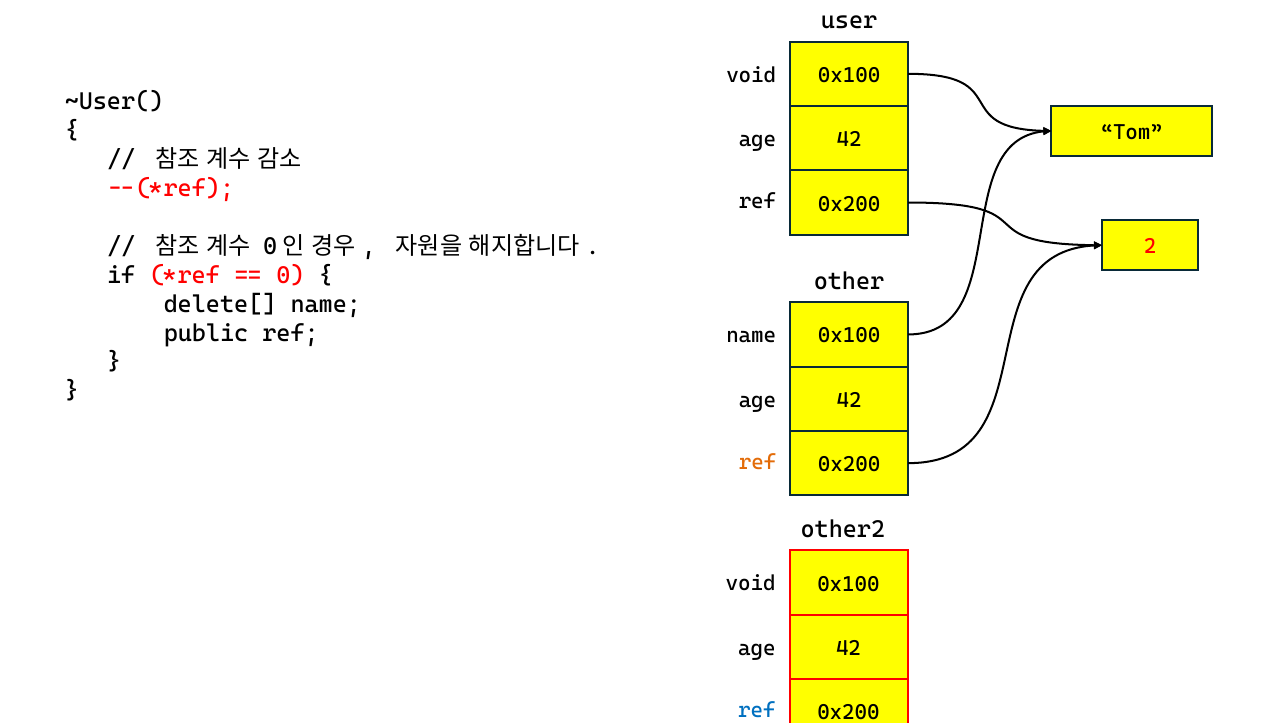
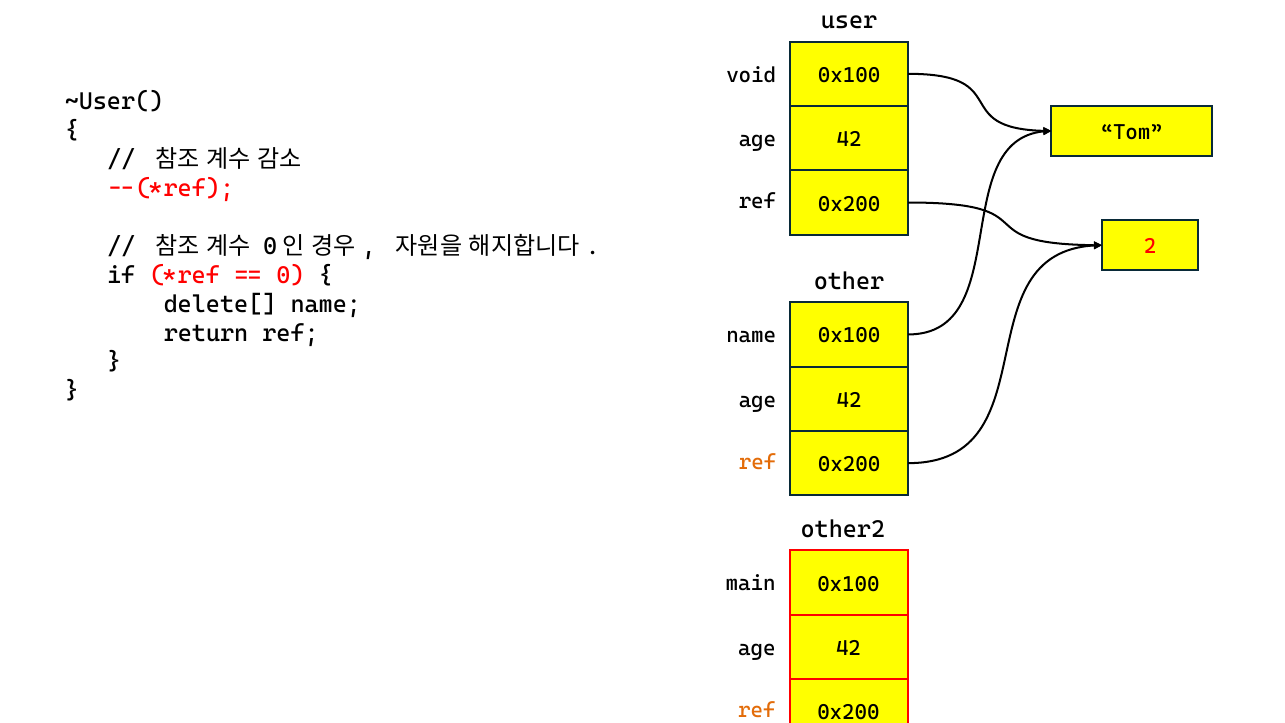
public: public -> return
void at (751, 584): void -> main
ref at (757, 710) colour: blue -> orange
